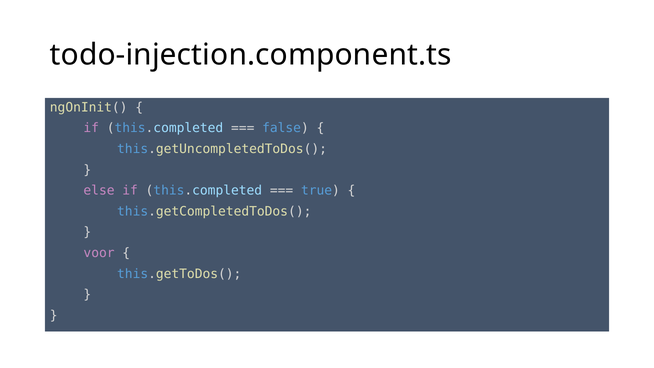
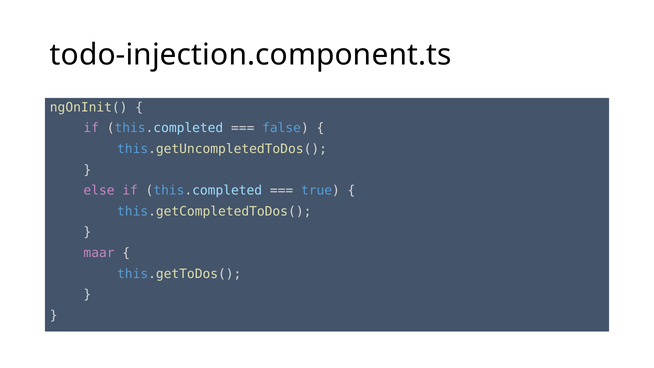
voor: voor -> maar
